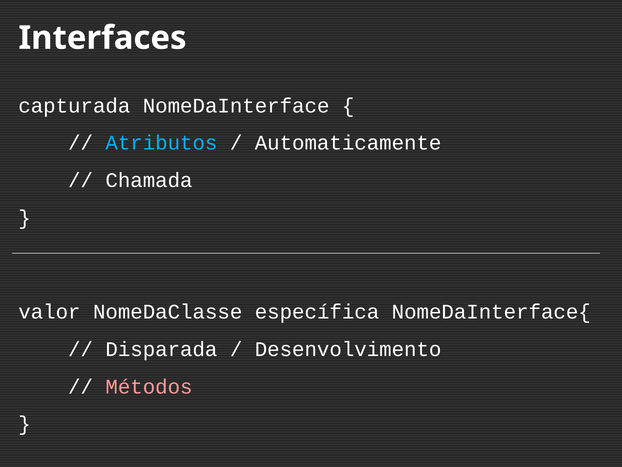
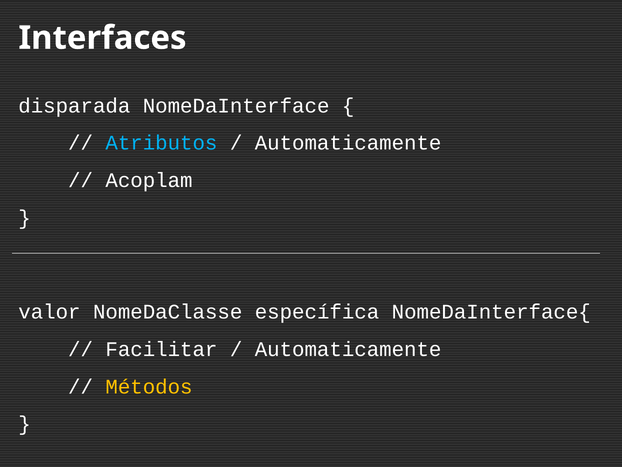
capturada: capturada -> disparada
Chamada: Chamada -> Acoplam
Disparada: Disparada -> Facilitar
Desenvolvimento at (348, 349): Desenvolvimento -> Automaticamente
Métodos colour: pink -> yellow
